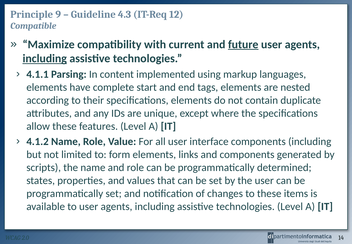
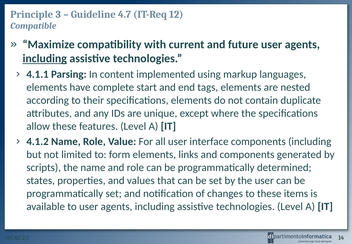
9: 9 -> 3
4.3: 4.3 -> 4.7
future underline: present -> none
